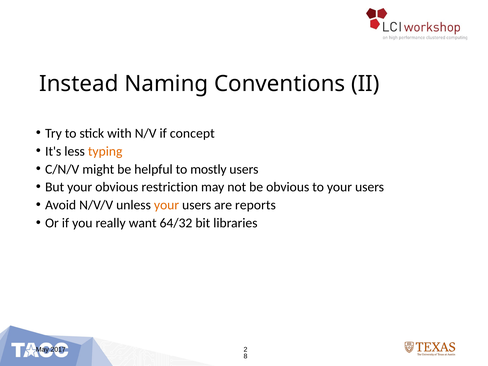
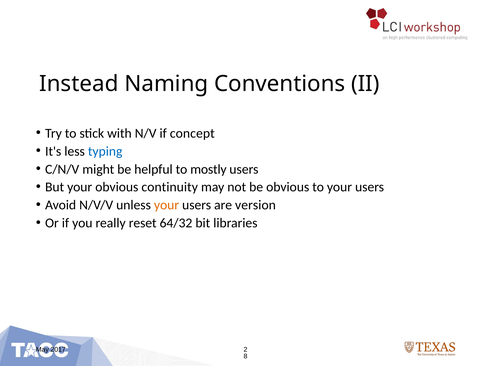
typing colour: orange -> blue
restriction: restriction -> continuity
reports: reports -> version
want: want -> reset
